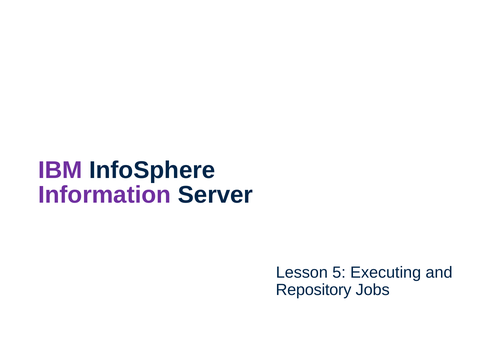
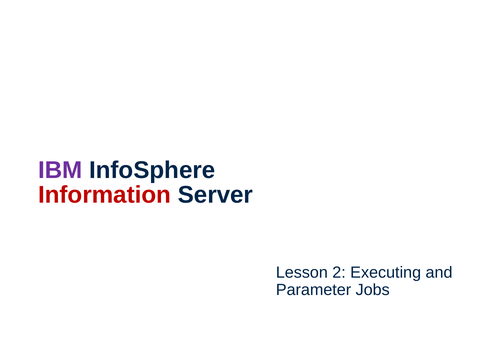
Information colour: purple -> red
5: 5 -> 2
Repository: Repository -> Parameter
